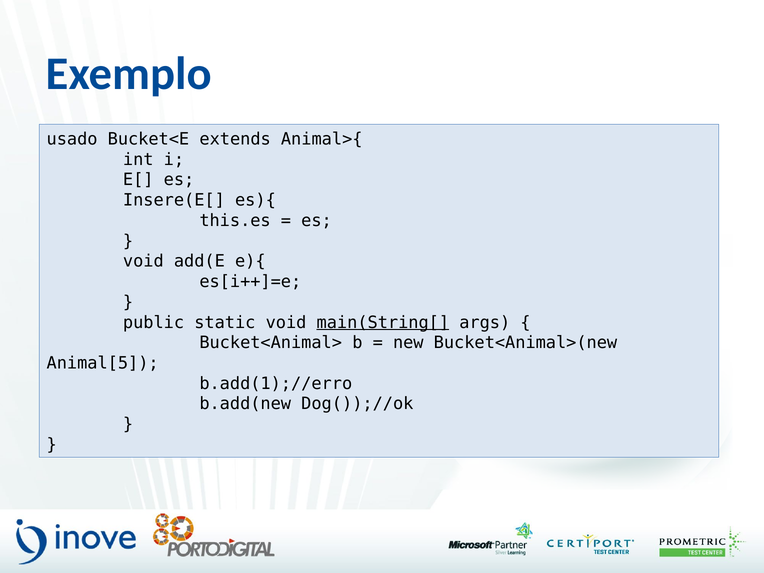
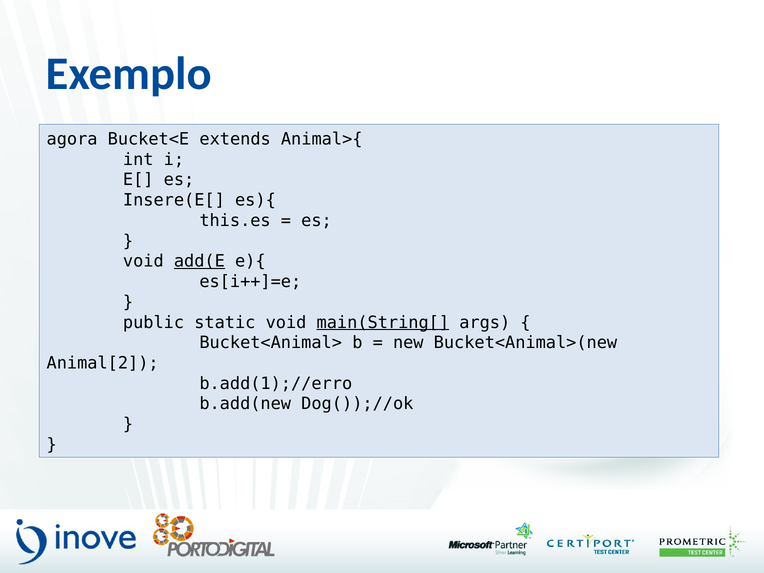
usado: usado -> agora
add(E underline: none -> present
Animal[5: Animal[5 -> Animal[2
